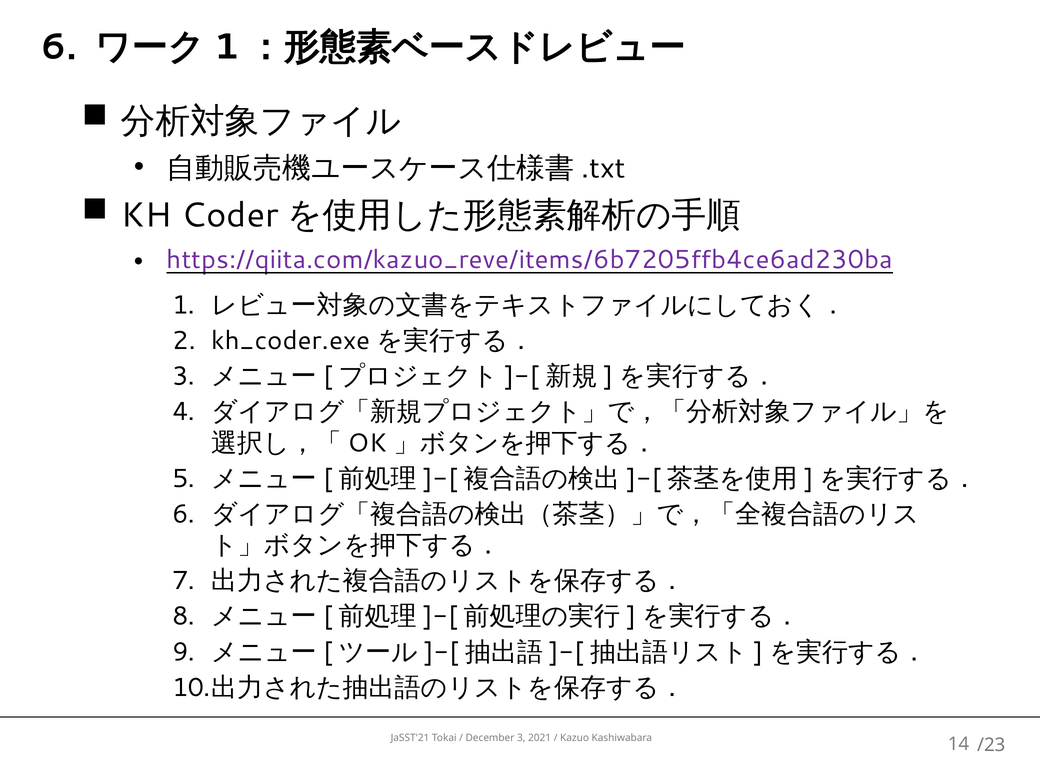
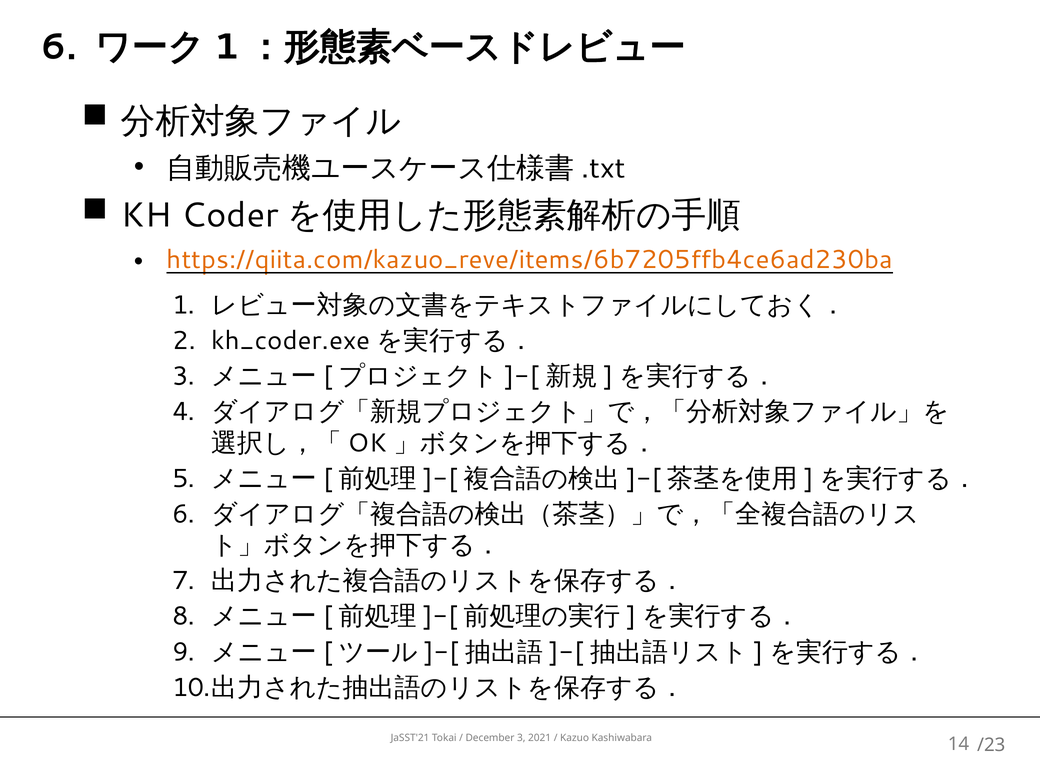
https://qiita.com/kazuo_reve/items/6b7205ffb4ce6ad230ba colour: purple -> orange
